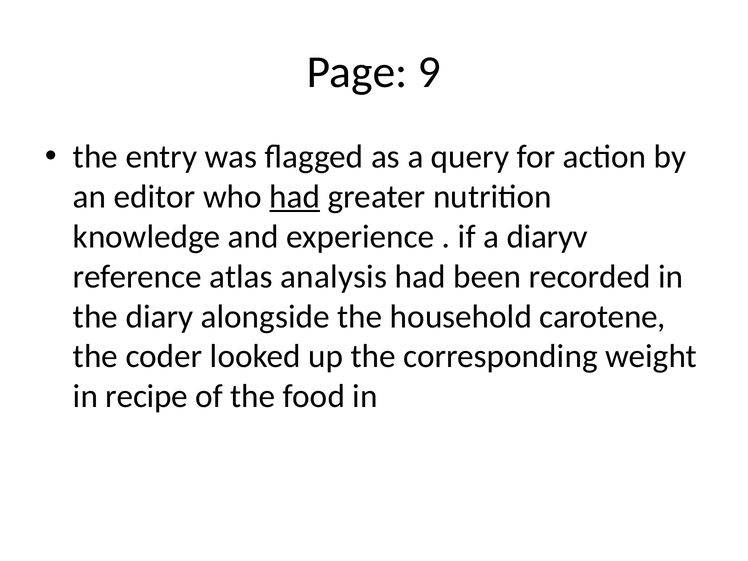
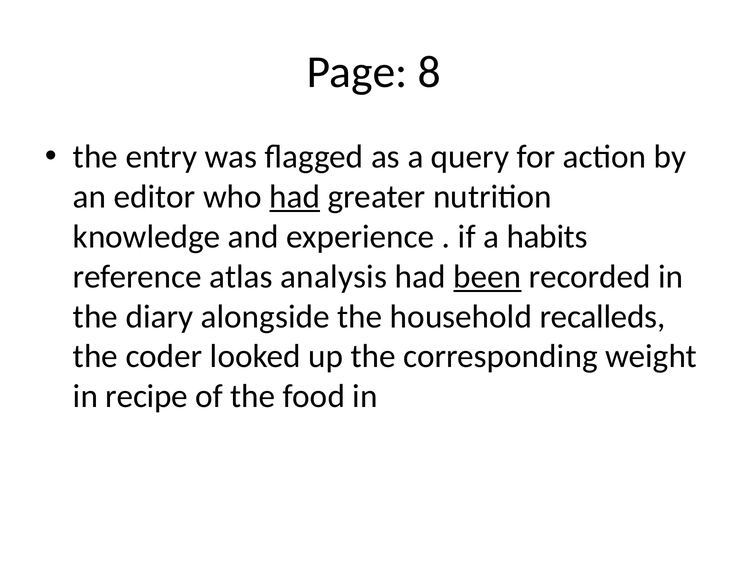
9: 9 -> 8
diaryv: diaryv -> habits
been underline: none -> present
carotene: carotene -> recalleds
